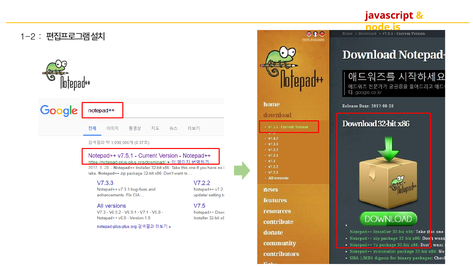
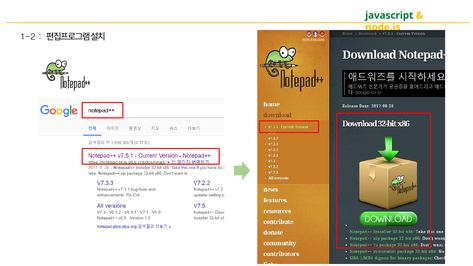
javascript colour: red -> green
